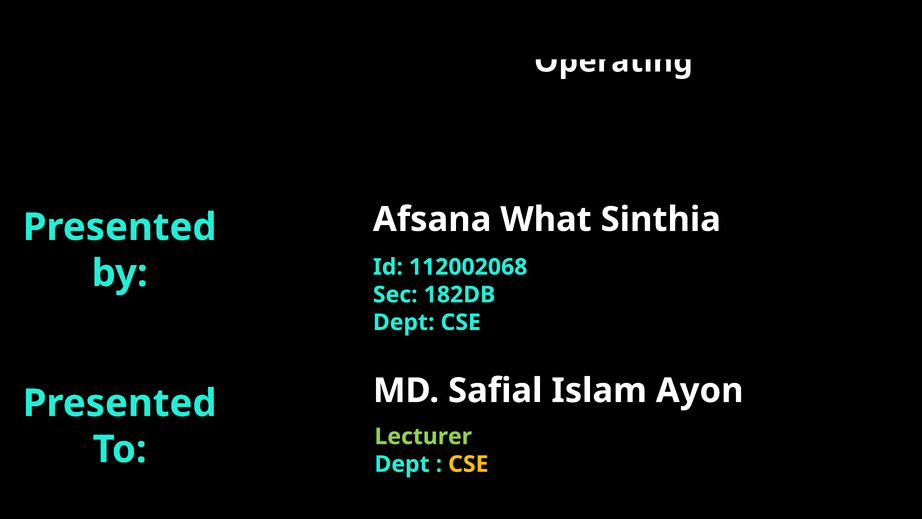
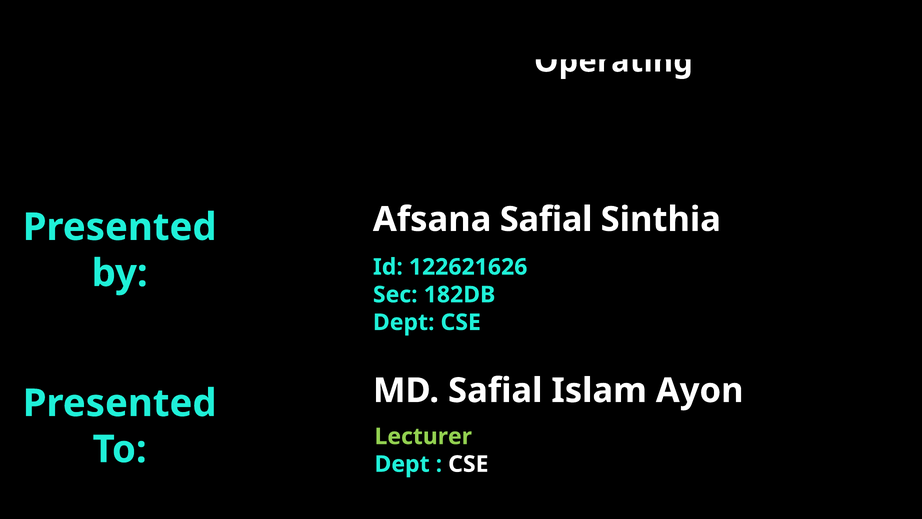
Afsana What: What -> Safial
112002068: 112002068 -> 122621626
CSE at (468, 464) colour: yellow -> white
